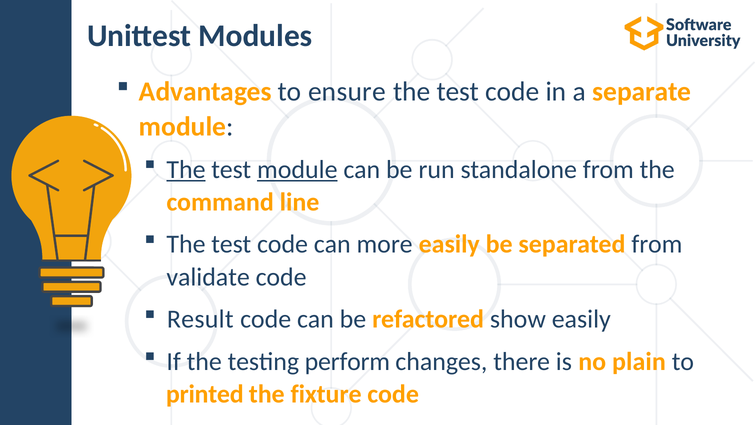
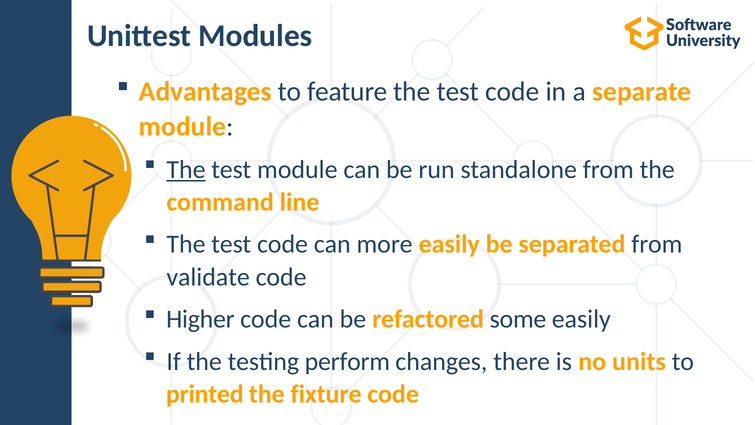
ensure: ensure -> feature
module at (297, 169) underline: present -> none
Result: Result -> Higher
show: show -> some
plain: plain -> units
